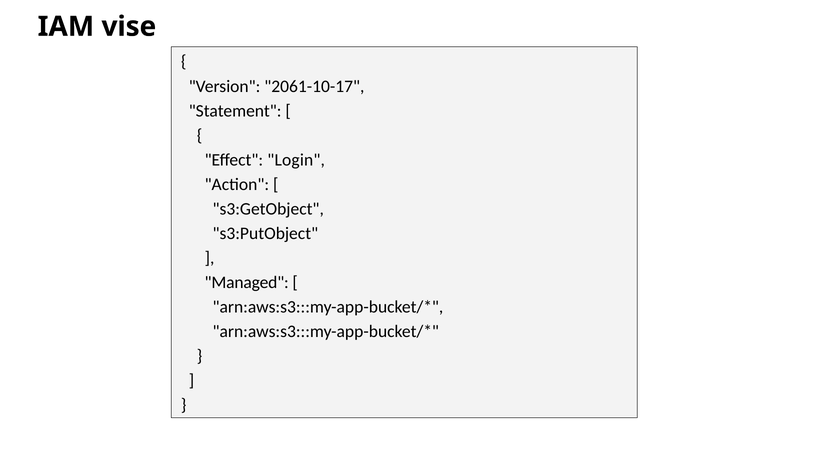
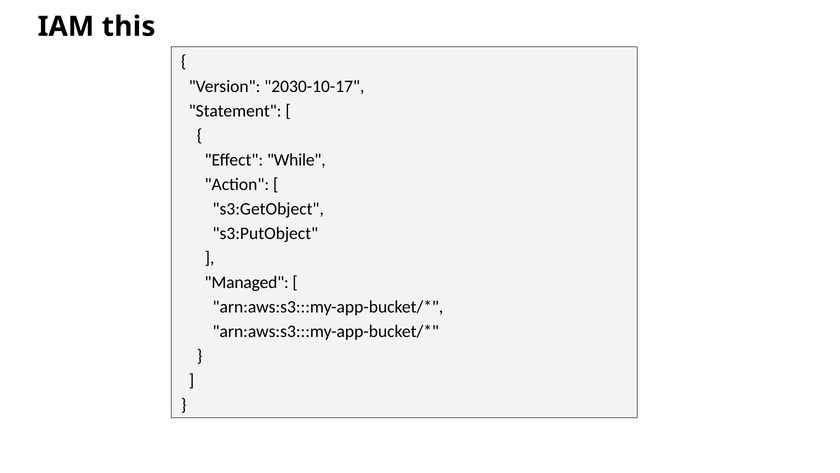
vise: vise -> this
2061-10-17: 2061-10-17 -> 2030-10-17
Login: Login -> While
